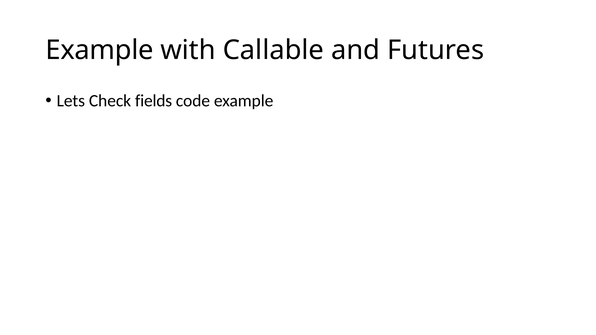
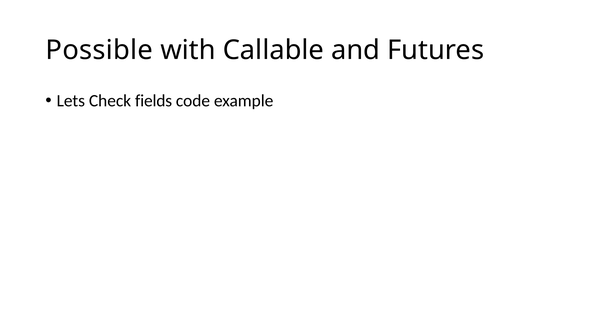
Example at (100, 50): Example -> Possible
